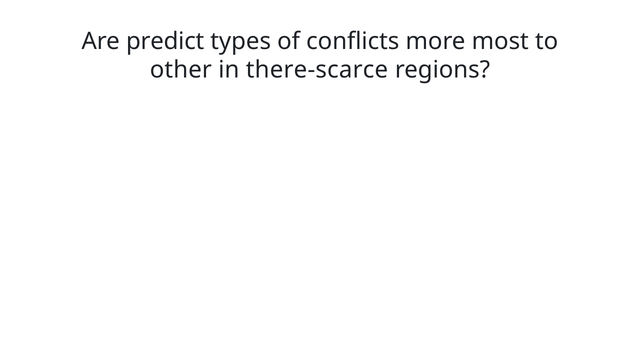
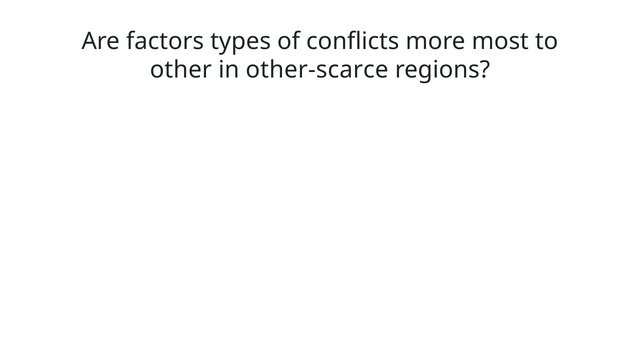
predict: predict -> factors
there-scarce: there-scarce -> other-scarce
